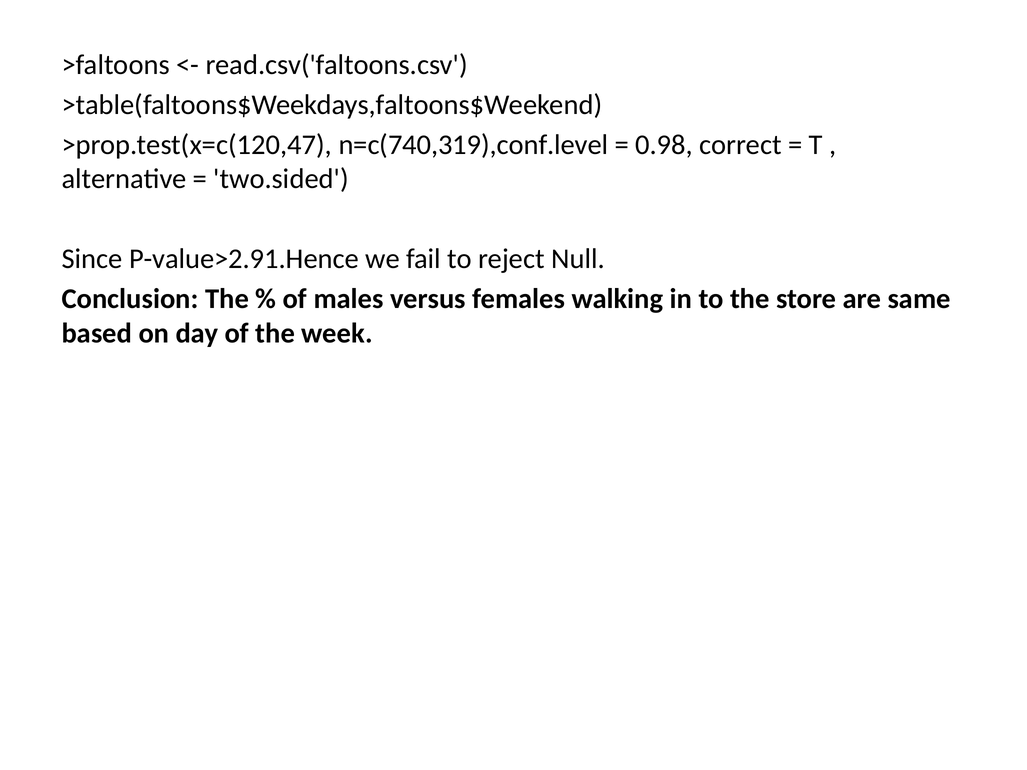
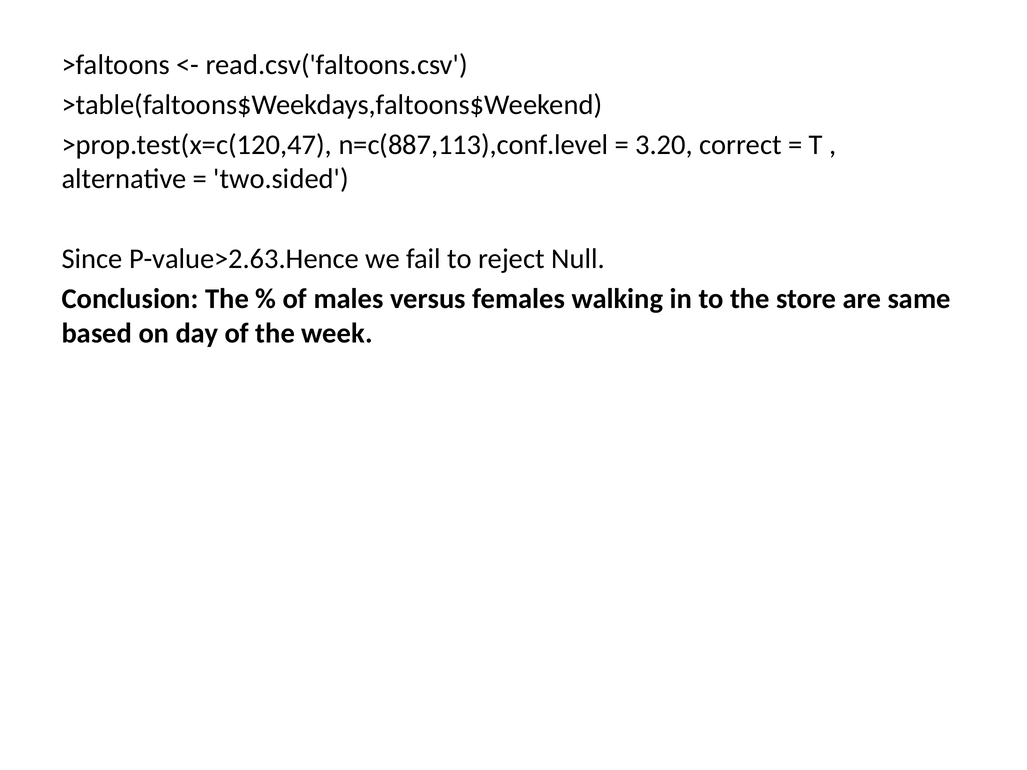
n=c(740,319),conf.level: n=c(740,319),conf.level -> n=c(887,113),conf.level
0.98: 0.98 -> 3.20
P-value>2.91.Hence: P-value>2.91.Hence -> P-value>2.63.Hence
